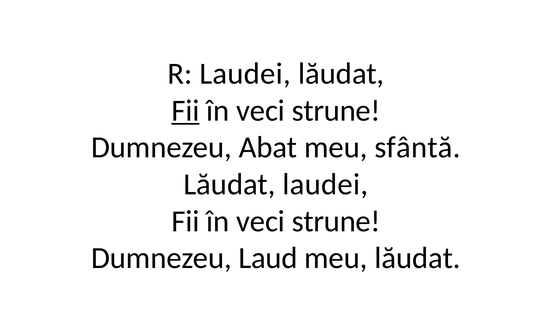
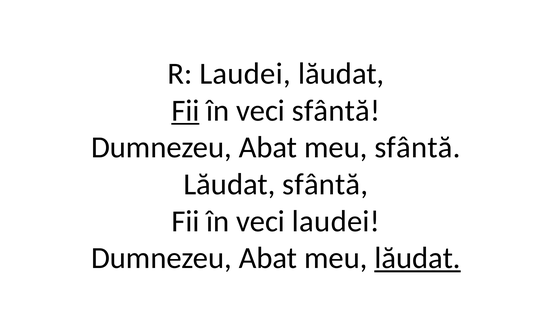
strune at (336, 110): strune -> sfântă
Lăudat laudei: laudei -> sfântă
strune at (336, 221): strune -> laudei
Laud at (268, 258): Laud -> Abat
lăudat at (418, 258) underline: none -> present
